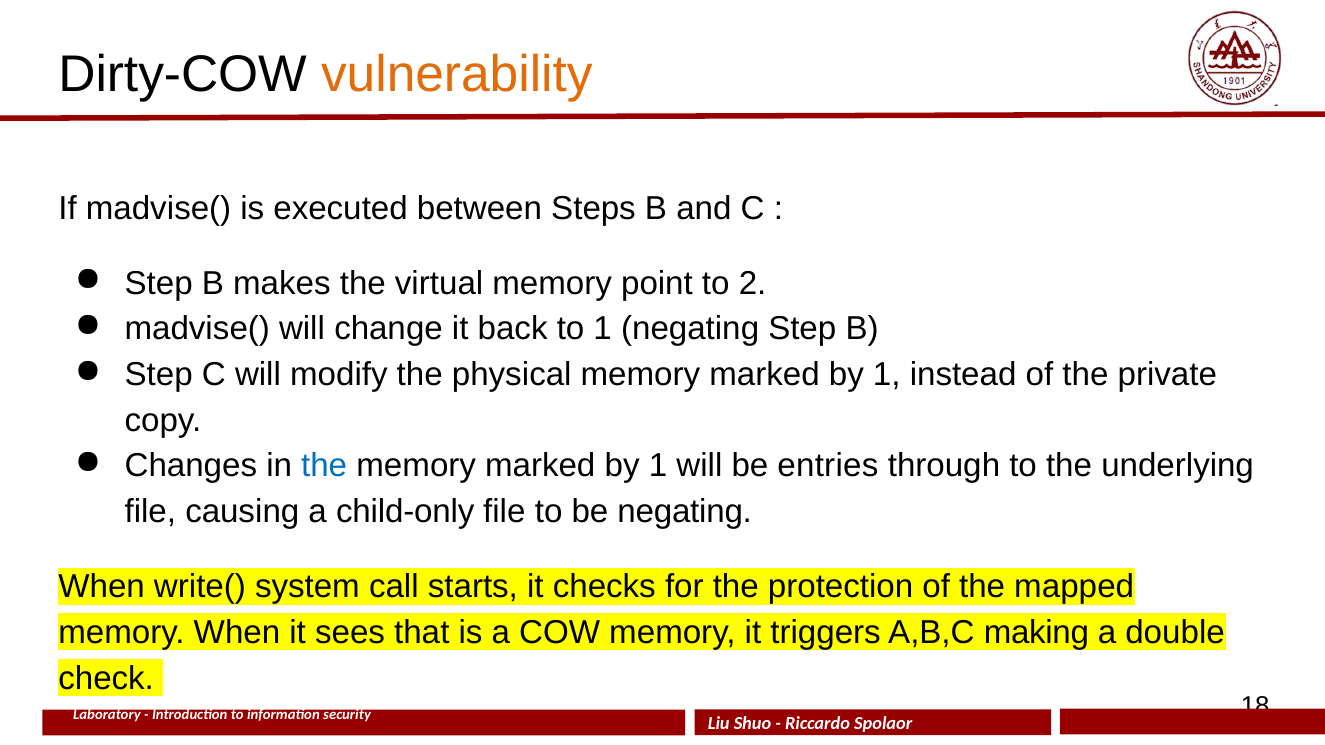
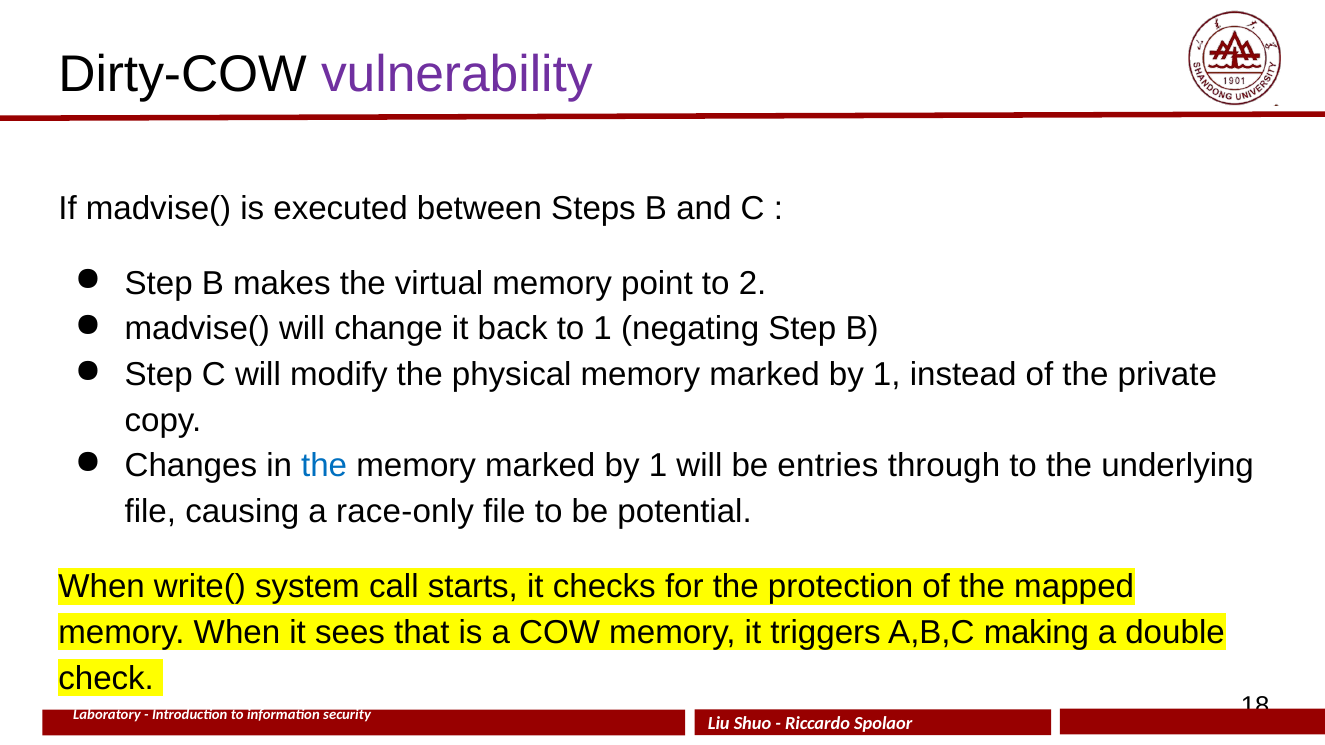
vulnerability colour: orange -> purple
child-only: child-only -> race-only
be negating: negating -> potential
